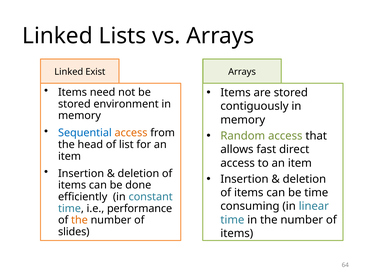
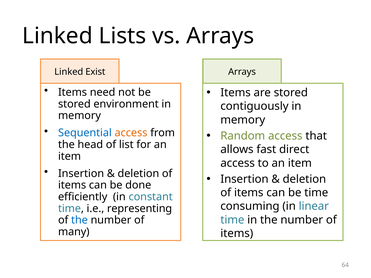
performance: performance -> representing
the at (79, 220) colour: orange -> blue
slides: slides -> many
